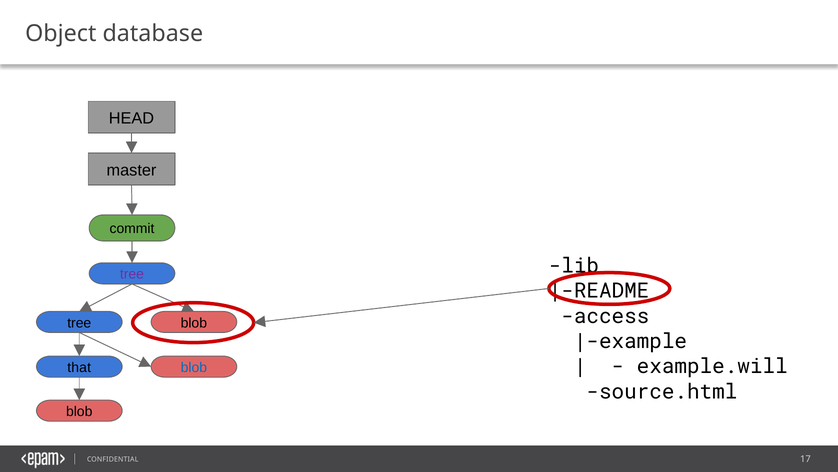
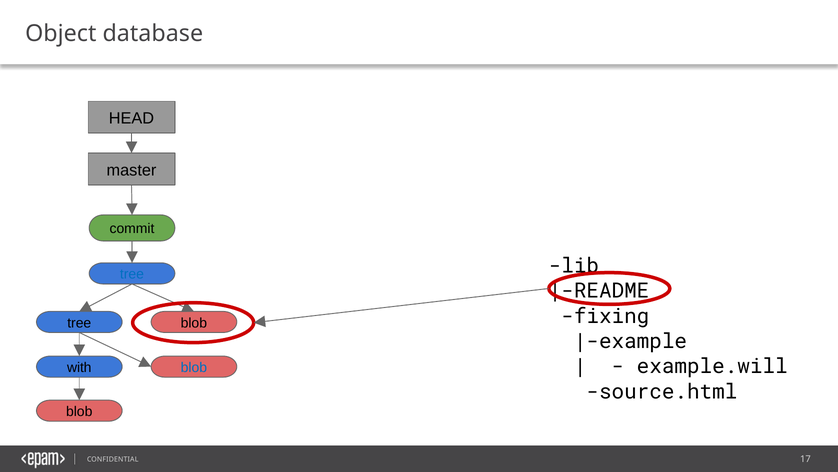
tree at (132, 274) colour: purple -> blue
access: access -> fixing
that: that -> with
